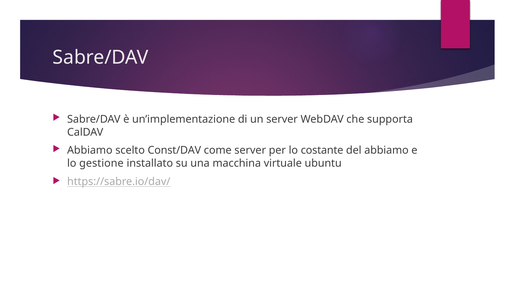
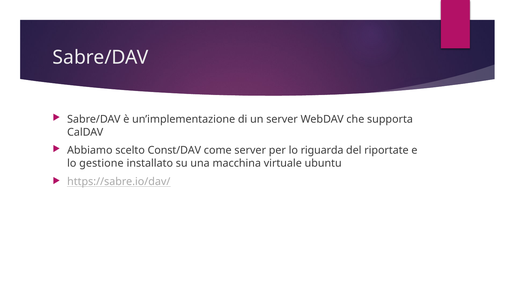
costante: costante -> riguarda
del abbiamo: abbiamo -> riportate
